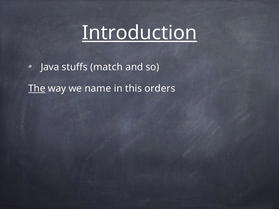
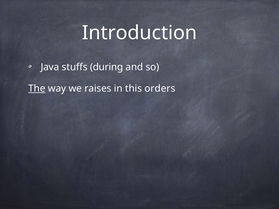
Introduction underline: present -> none
match: match -> during
name: name -> raises
